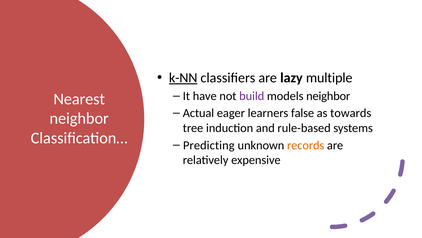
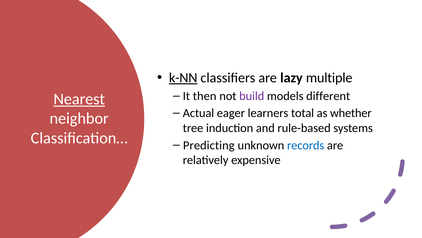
have: have -> then
models neighbor: neighbor -> different
Nearest underline: none -> present
false: false -> total
towards: towards -> whether
records colour: orange -> blue
